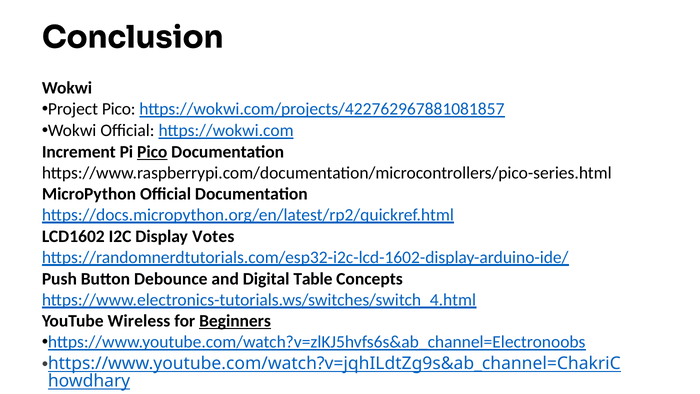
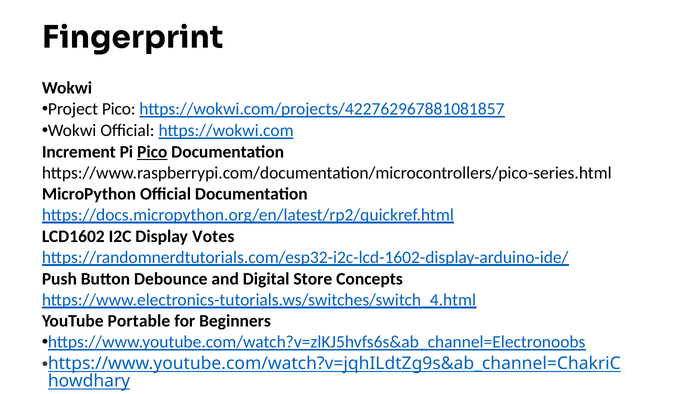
Conclusion: Conclusion -> Fingerprint
Table: Table -> Store
Wireless: Wireless -> Portable
Beginners underline: present -> none
